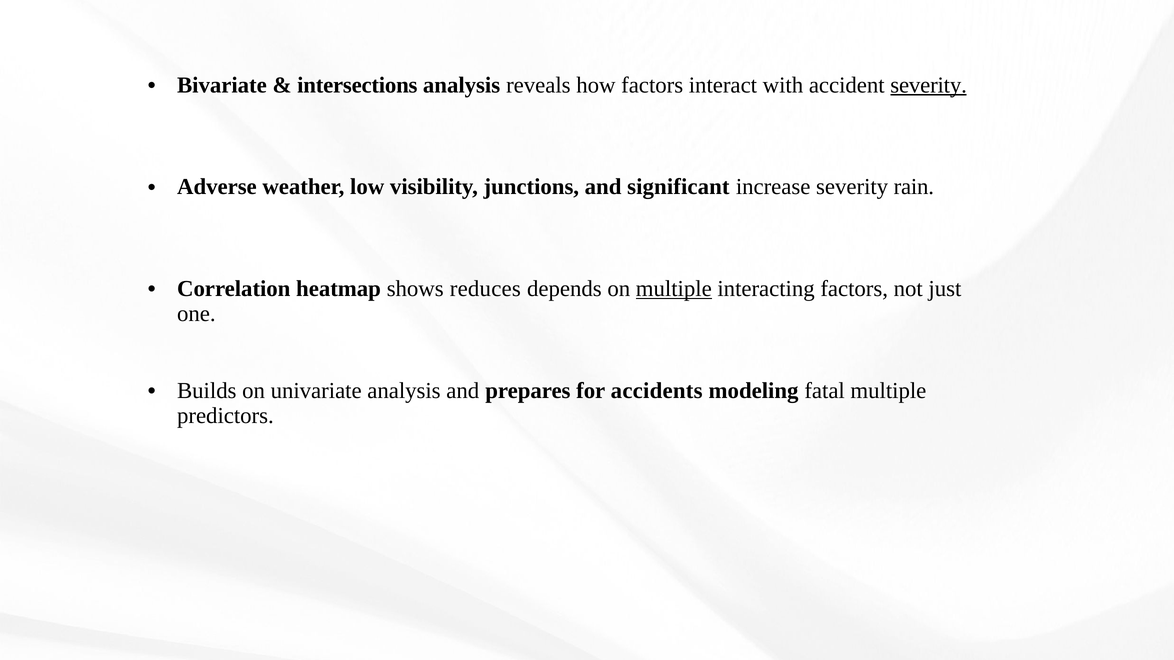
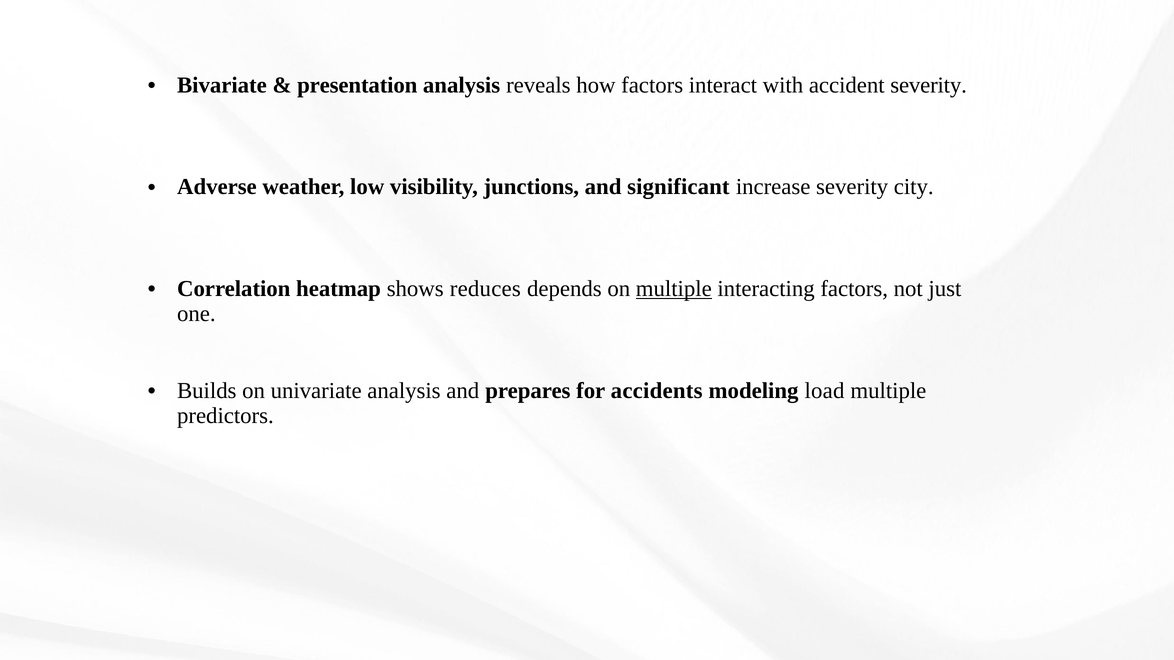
intersections: intersections -> presentation
severity at (929, 85) underline: present -> none
rain: rain -> city
fatal: fatal -> load
